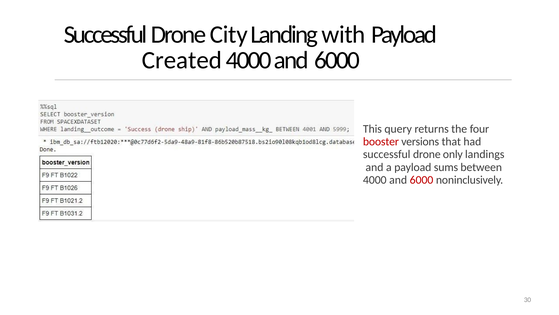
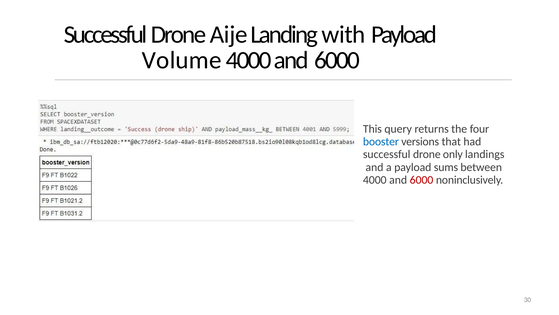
City: City -> Aije
Created: Created -> Volume
booster colour: red -> blue
